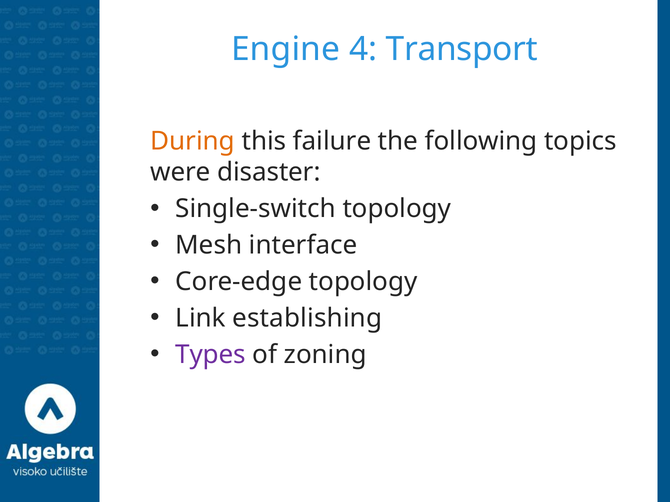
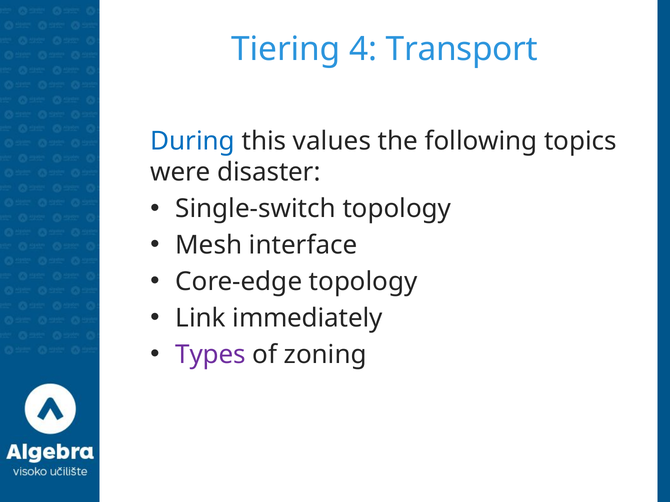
Engine: Engine -> Tiering
During colour: orange -> blue
failure: failure -> values
establishing: establishing -> immediately
